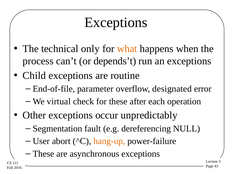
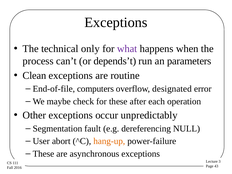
what colour: orange -> purple
an exceptions: exceptions -> parameters
Child: Child -> Clean
parameter: parameter -> computers
virtual: virtual -> maybe
